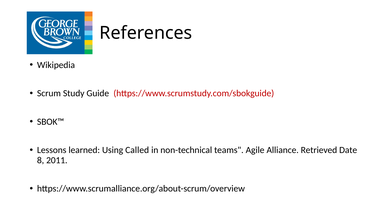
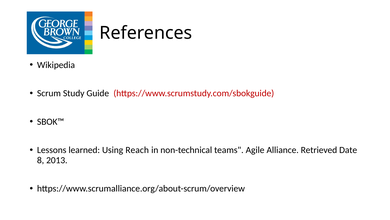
Called: Called -> Reach
2011: 2011 -> 2013
